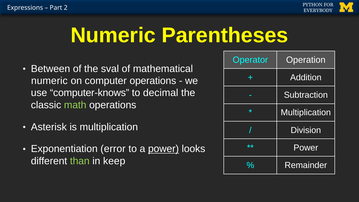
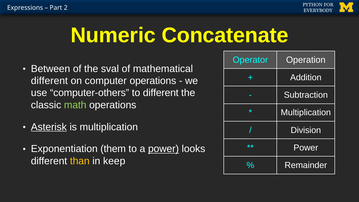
Parentheses: Parentheses -> Concatenate
numeric at (49, 81): numeric -> different
computer-knows: computer-knows -> computer-others
to decimal: decimal -> different
Asterisk underline: none -> present
error: error -> them
than colour: light green -> yellow
